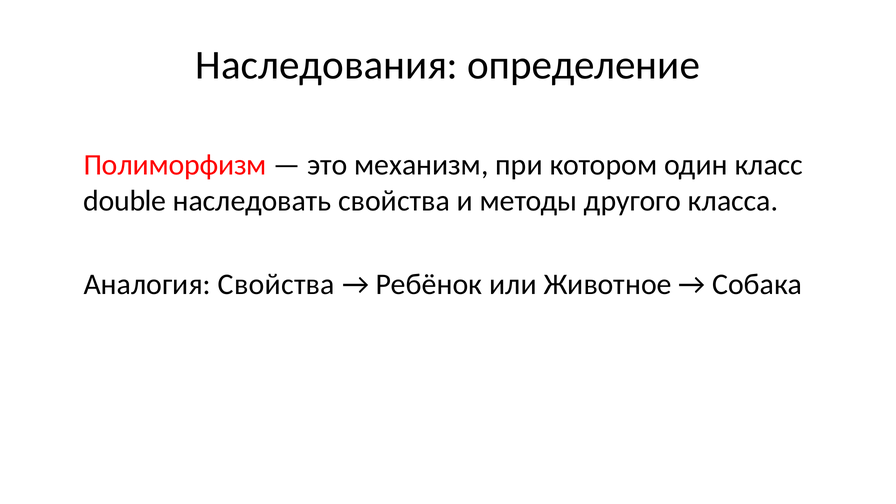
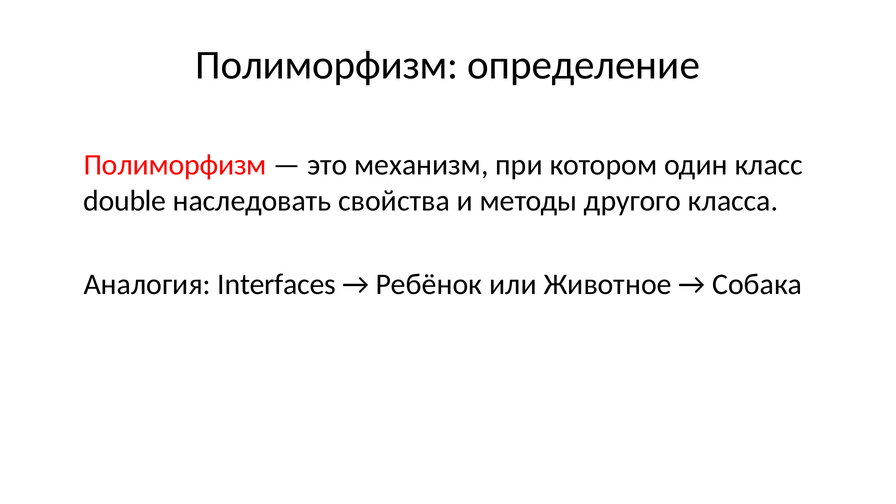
Наследования at (327, 65): Наследования -> Полиморфизм
Аналогия Свойства: Свойства -> Interfaces
